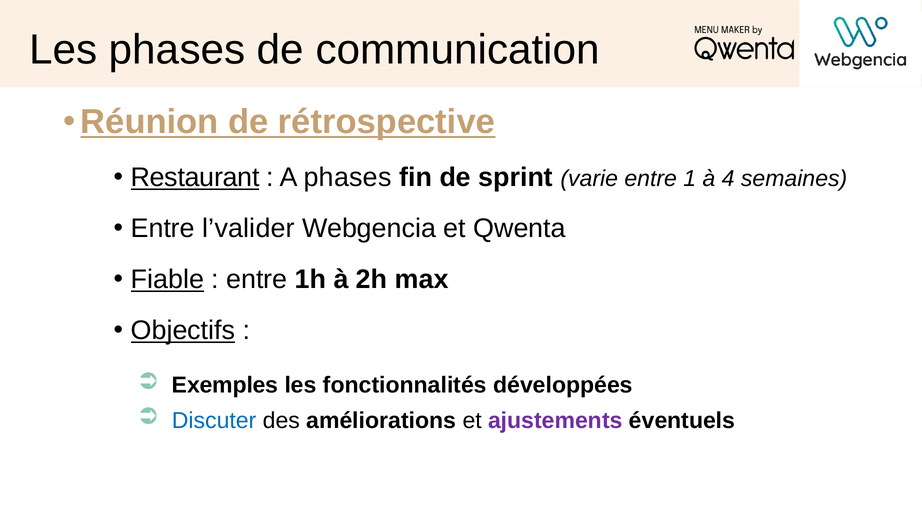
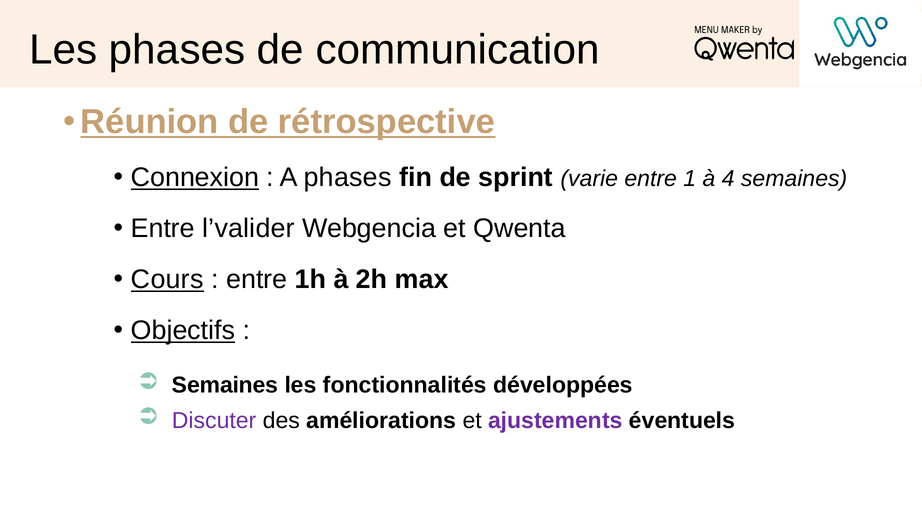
Restaurant: Restaurant -> Connexion
Fiable: Fiable -> Cours
Exemples at (225, 386): Exemples -> Semaines
Discuter colour: blue -> purple
